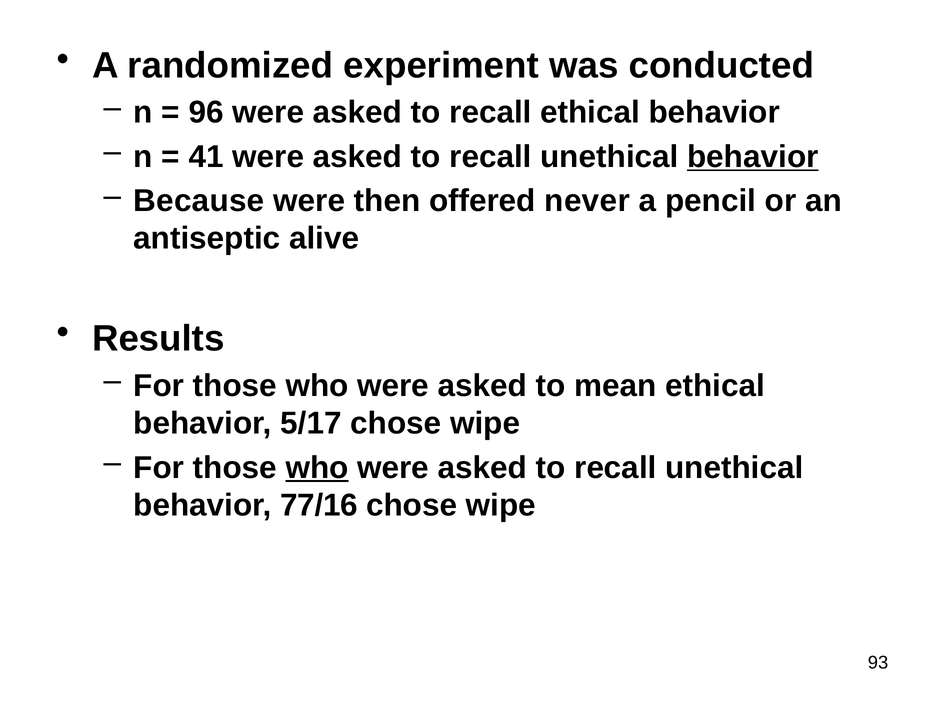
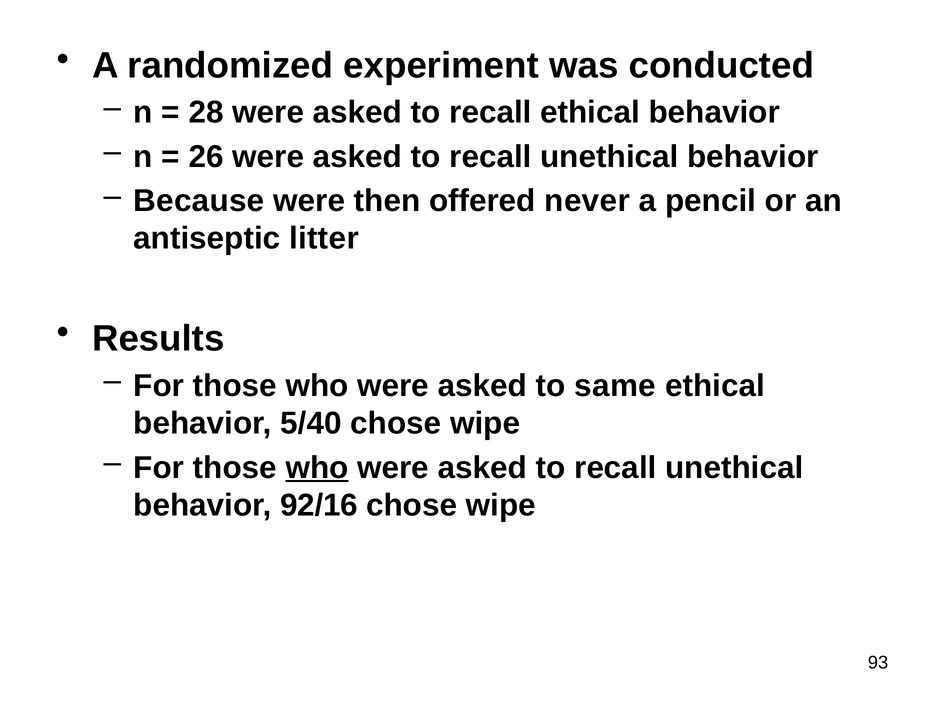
96: 96 -> 28
41: 41 -> 26
behavior at (753, 157) underline: present -> none
alive: alive -> litter
mean: mean -> same
5/17: 5/17 -> 5/40
77/16: 77/16 -> 92/16
